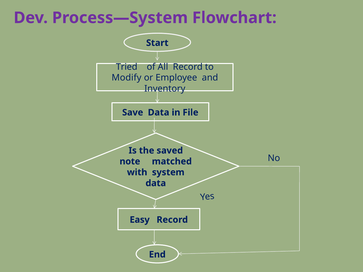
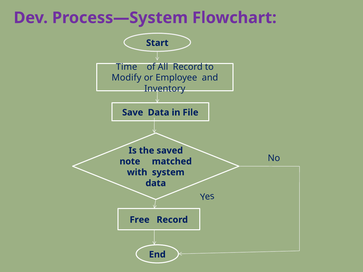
Tried: Tried -> Time
Easy: Easy -> Free
